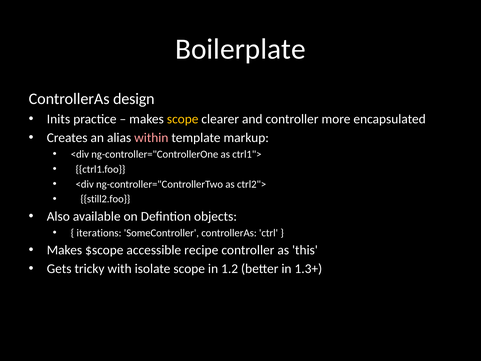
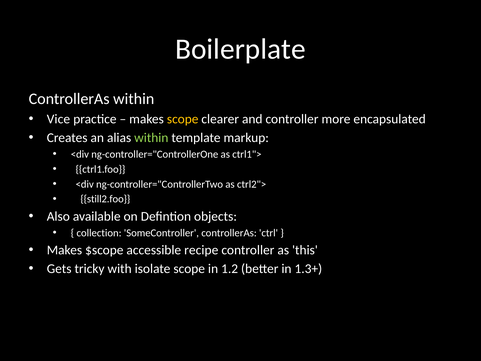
ControllerAs design: design -> within
Inits: Inits -> Vice
within at (151, 138) colour: pink -> light green
iterations: iterations -> collection
